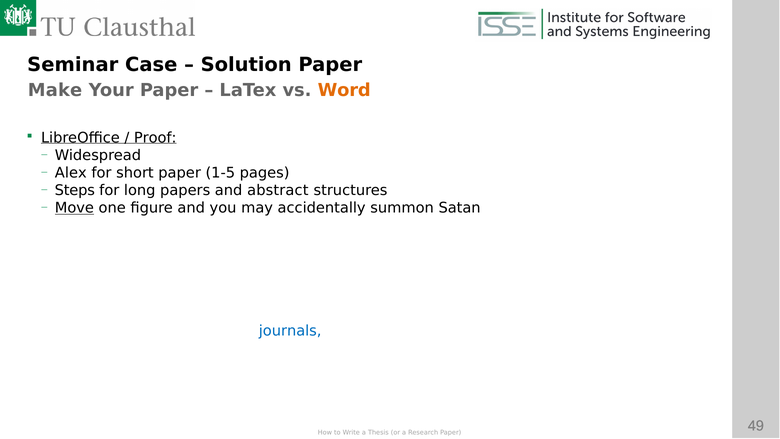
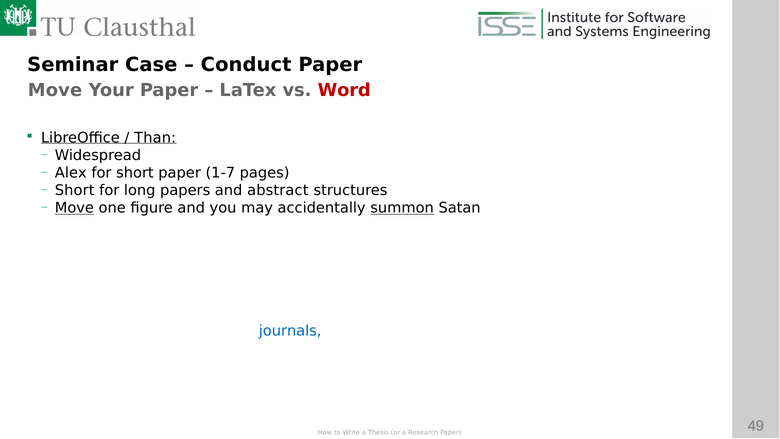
Solution: Solution -> Conduct
Make at (55, 90): Make -> Move
Word colour: orange -> red
Proof: Proof -> Than
1-5: 1-5 -> 1-7
Steps at (75, 190): Steps -> Short
summon underline: none -> present
